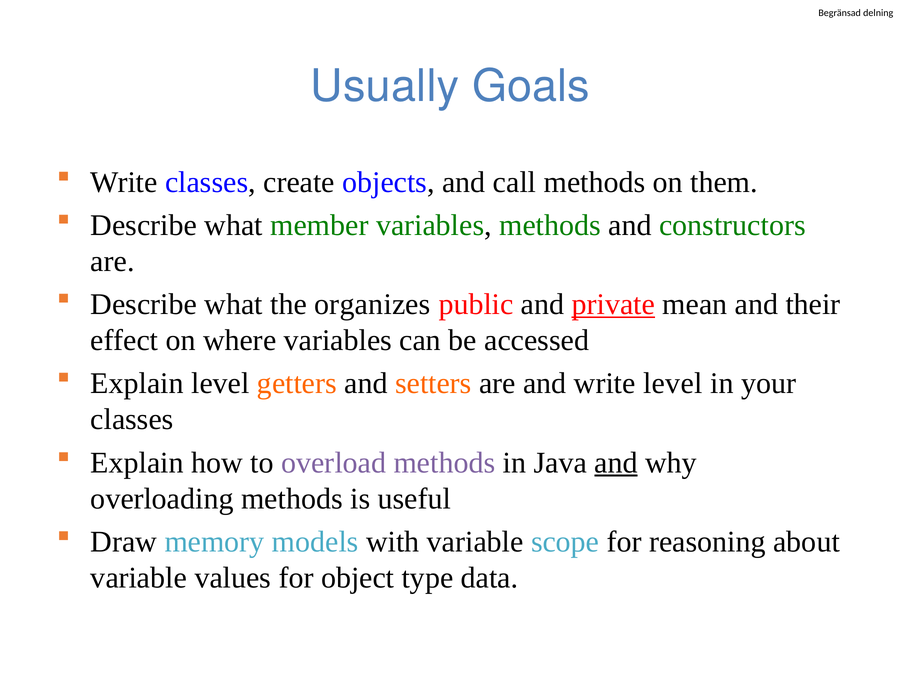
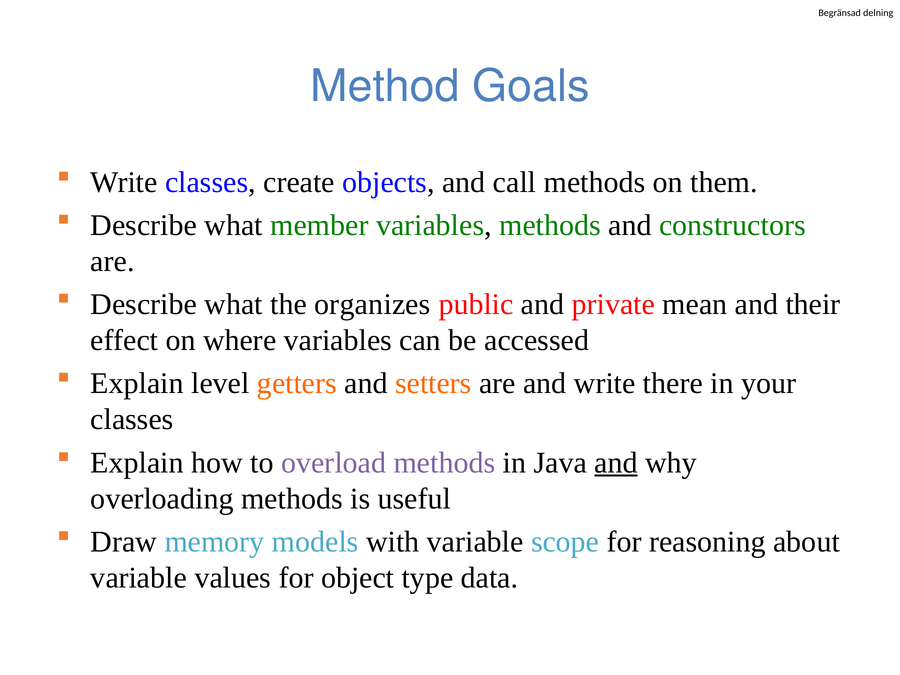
Usually: Usually -> Method
private underline: present -> none
write level: level -> there
